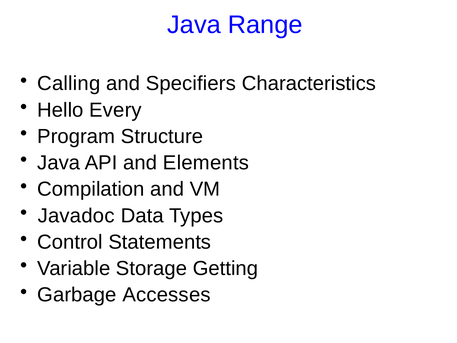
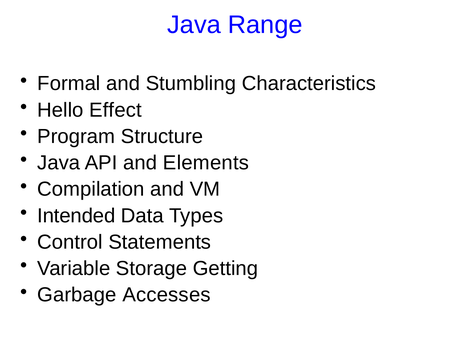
Calling: Calling -> Formal
Specifiers: Specifiers -> Stumbling
Every: Every -> Effect
Javadoc: Javadoc -> Intended
